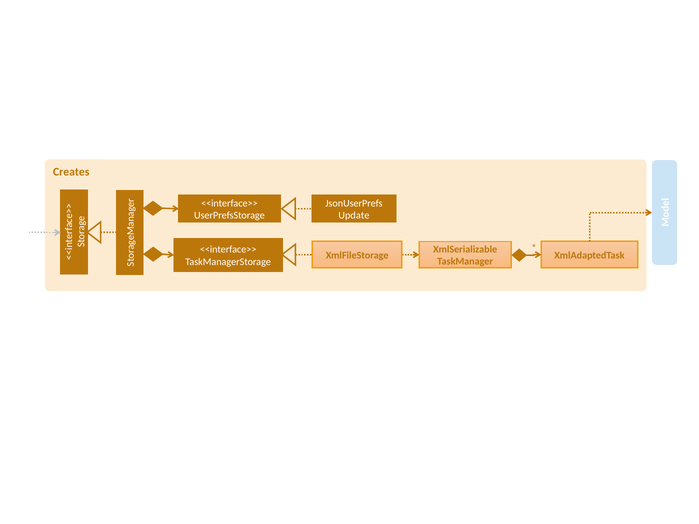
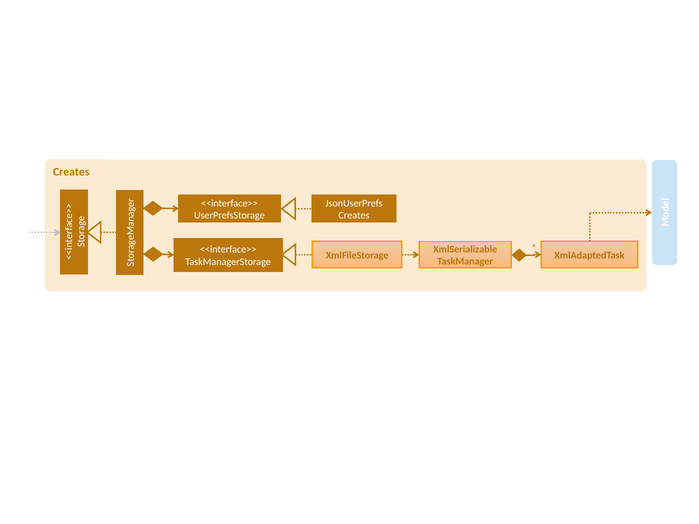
Update at (354, 216): Update -> Creates
